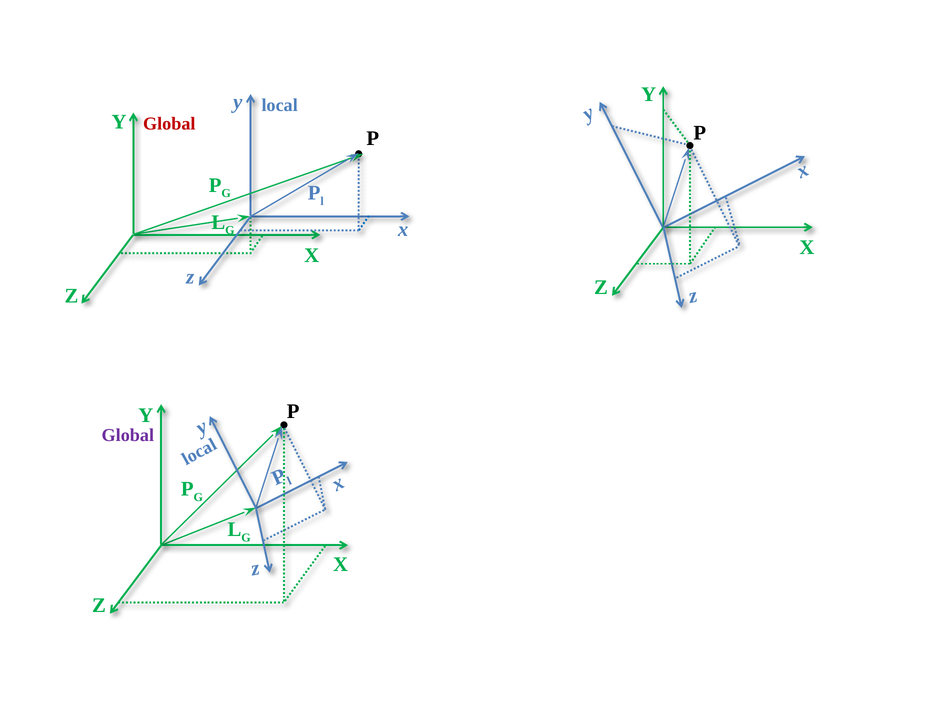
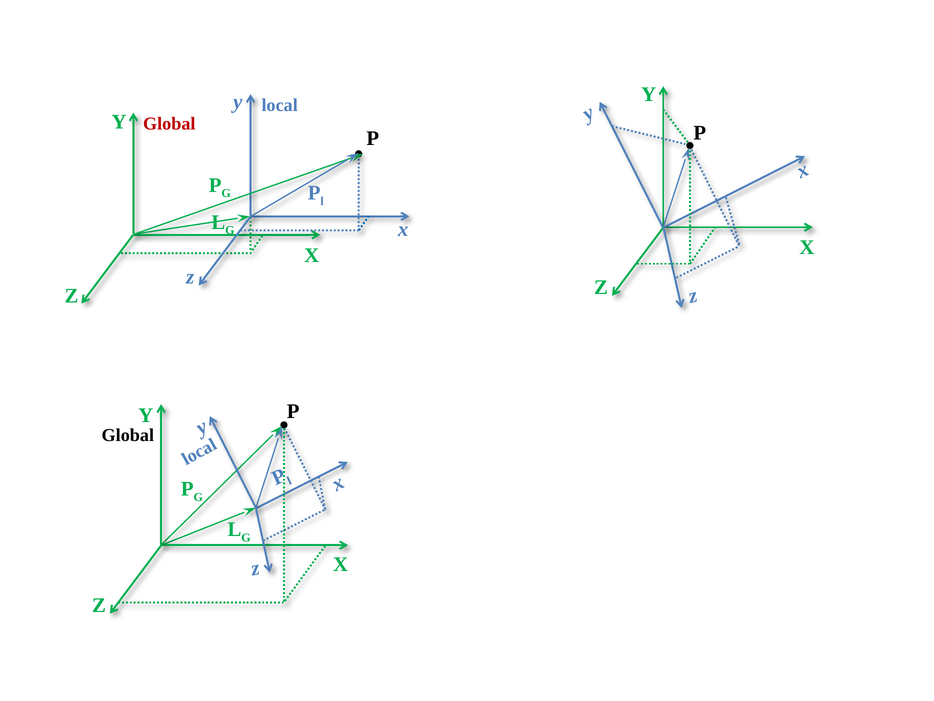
Global at (128, 435) colour: purple -> black
